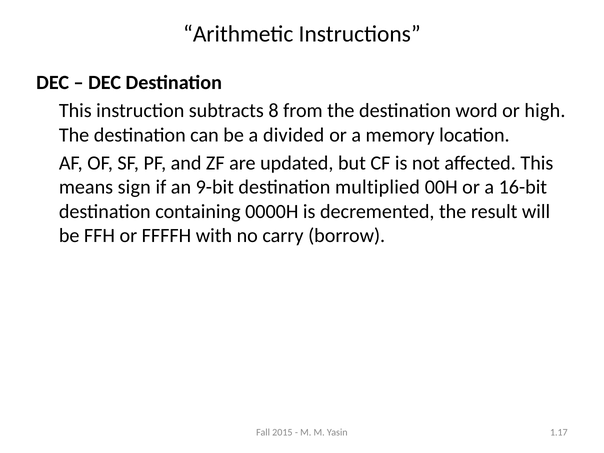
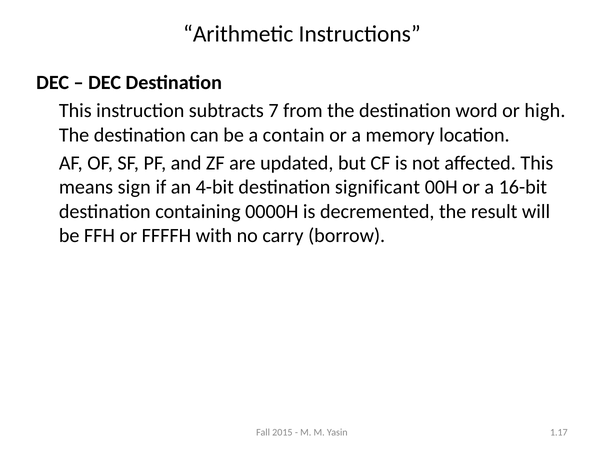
8: 8 -> 7
divided: divided -> contain
9-bit: 9-bit -> 4-bit
multiplied: multiplied -> significant
